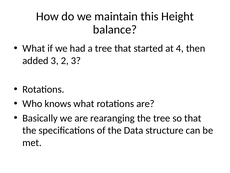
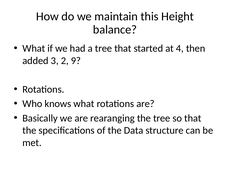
2 3: 3 -> 9
